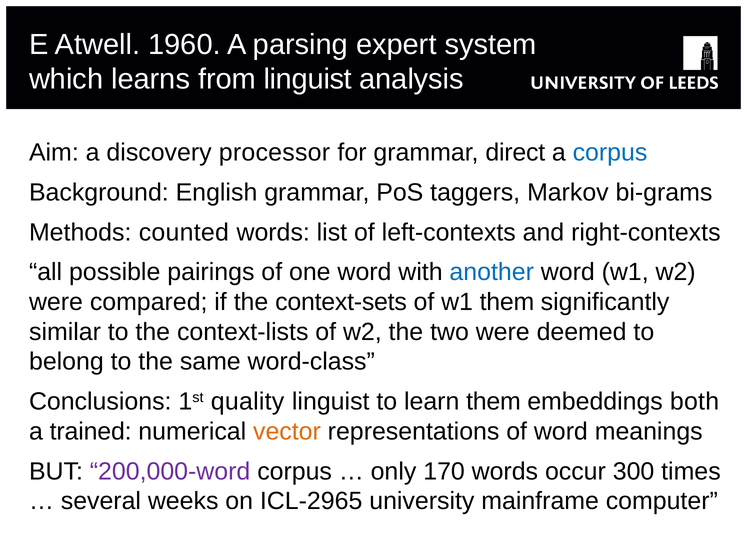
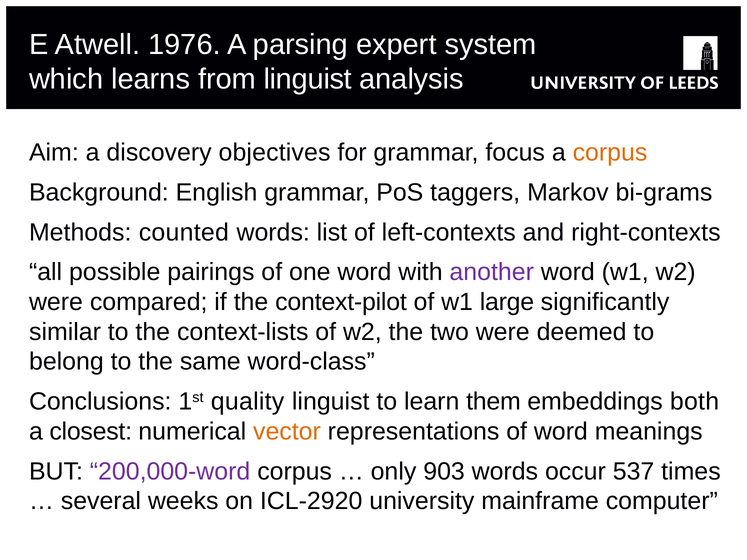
1960: 1960 -> 1976
processor: processor -> objectives
direct: direct -> focus
corpus at (610, 153) colour: blue -> orange
another colour: blue -> purple
context-sets: context-sets -> context-pilot
w1 them: them -> large
trained: trained -> closest
170: 170 -> 903
300: 300 -> 537
ICL-2965: ICL-2965 -> ICL-2920
